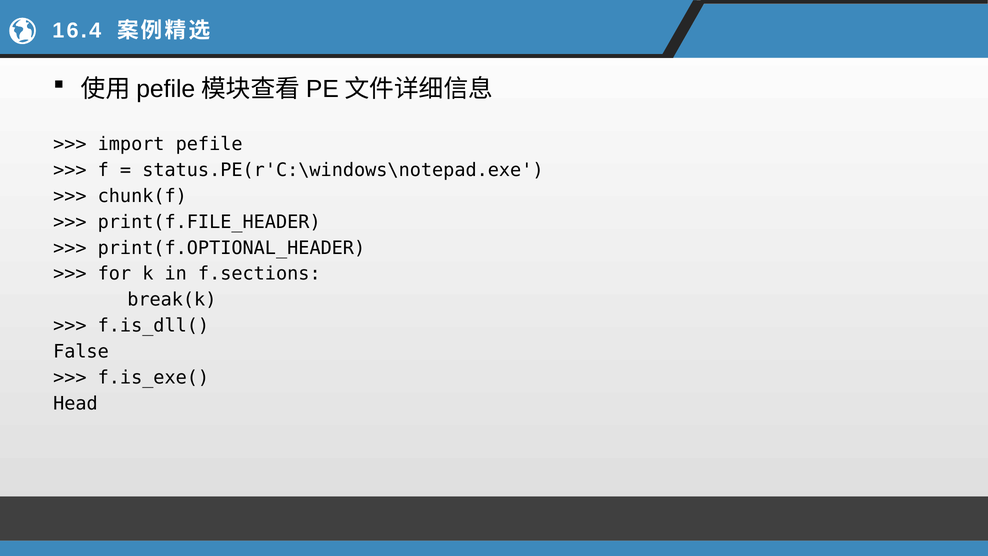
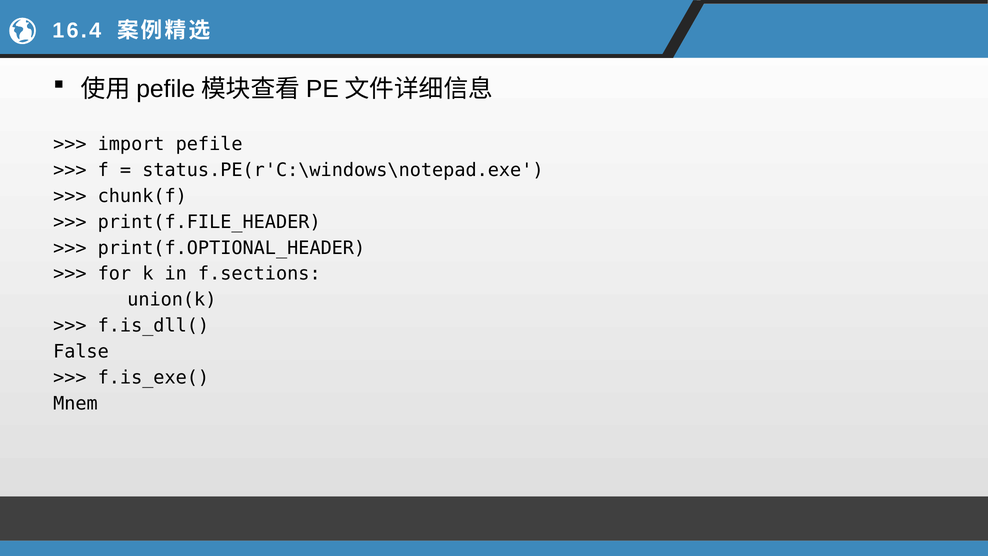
break(k: break(k -> union(k
Head: Head -> Mnem
